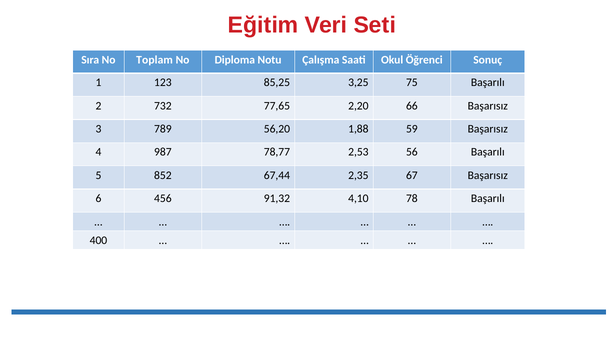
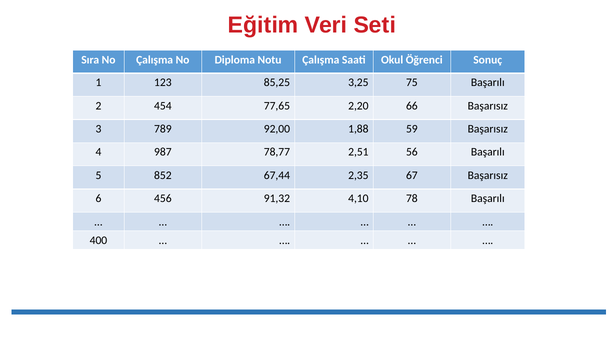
No Toplam: Toplam -> Çalışma
732: 732 -> 454
56,20: 56,20 -> 92,00
2,53: 2,53 -> 2,51
